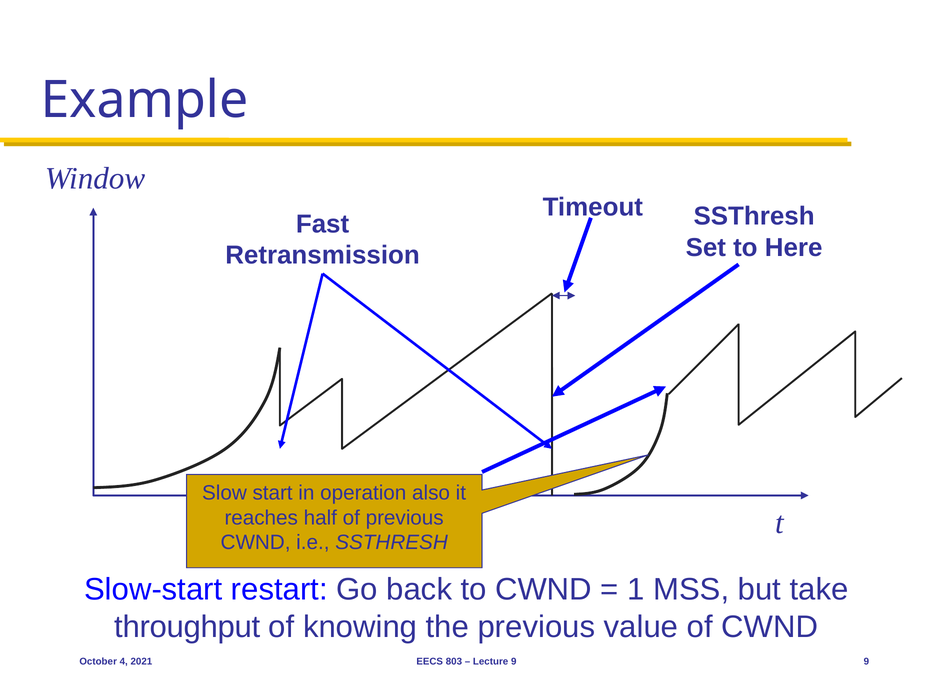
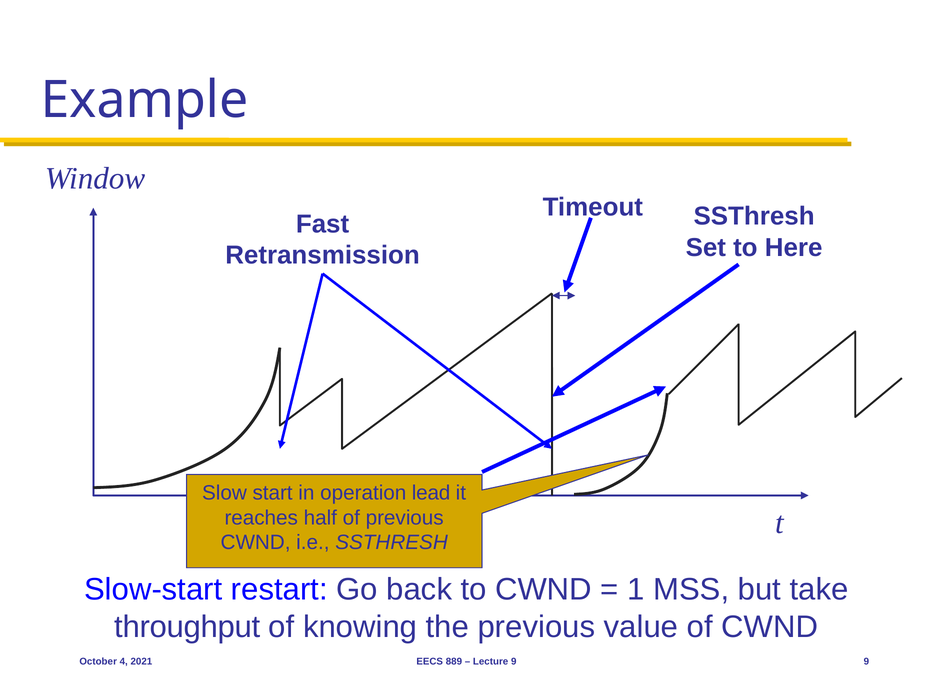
also: also -> lead
803: 803 -> 889
